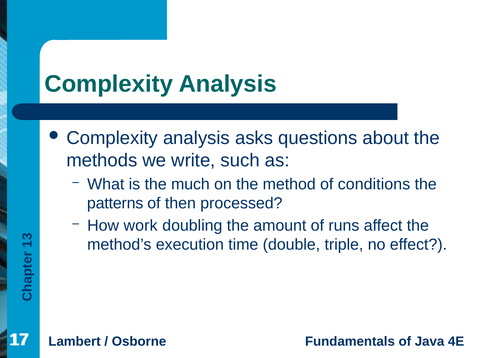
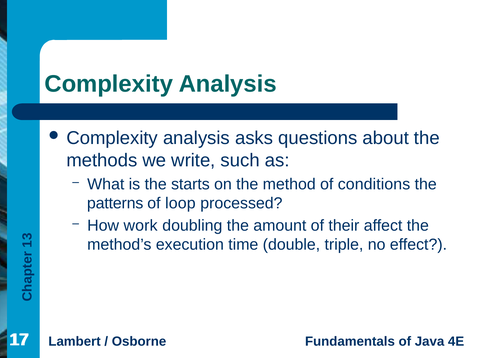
much: much -> starts
then: then -> loop
runs: runs -> their
